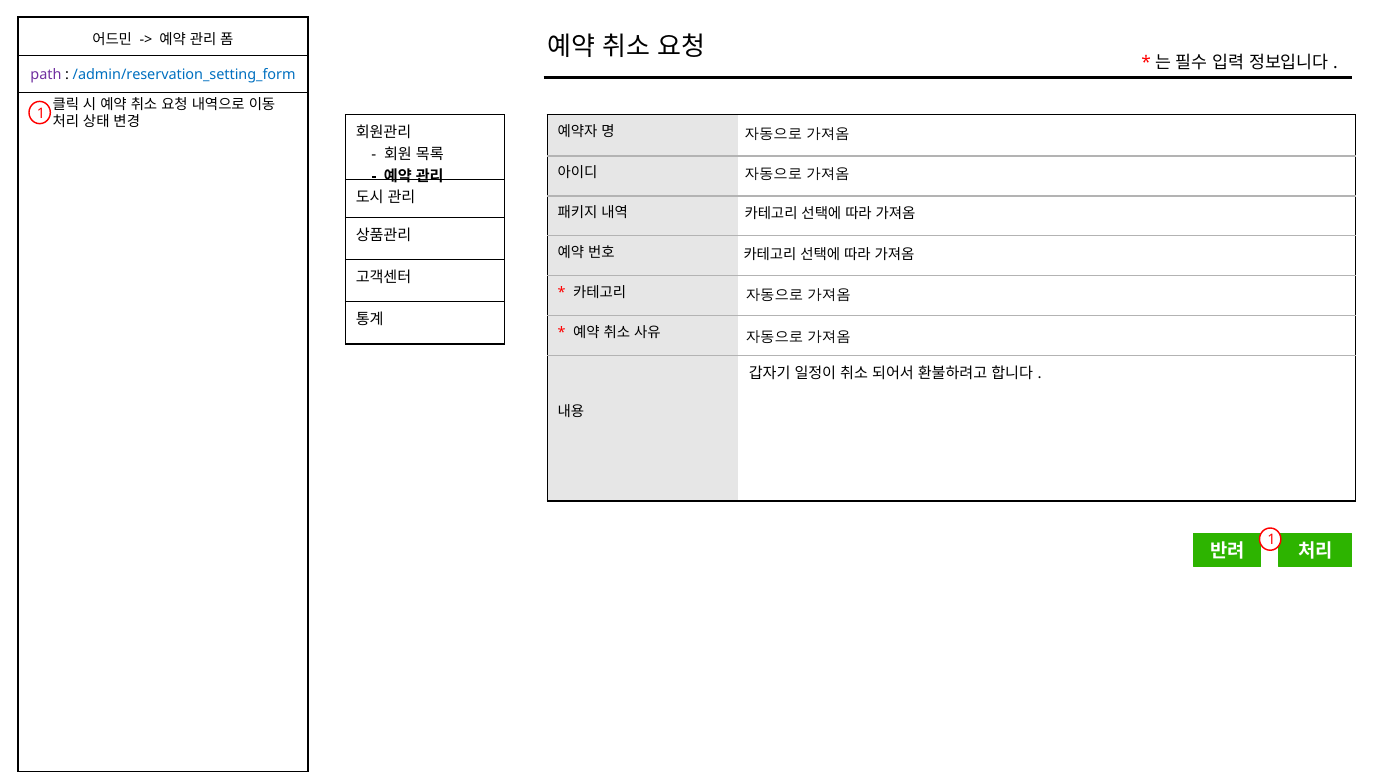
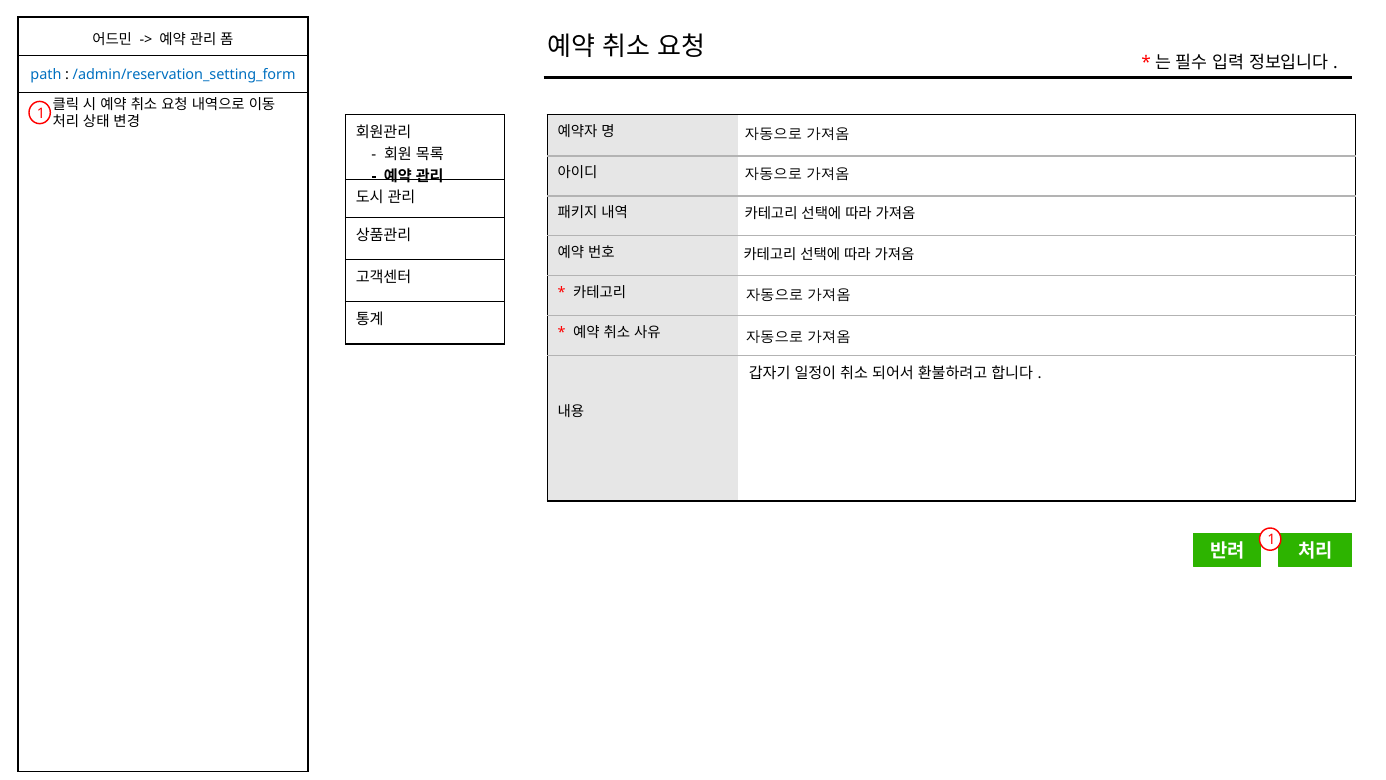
path colour: purple -> blue
